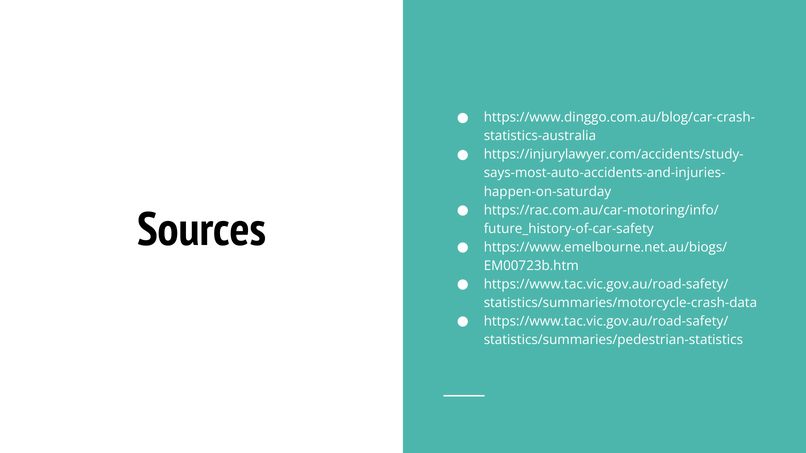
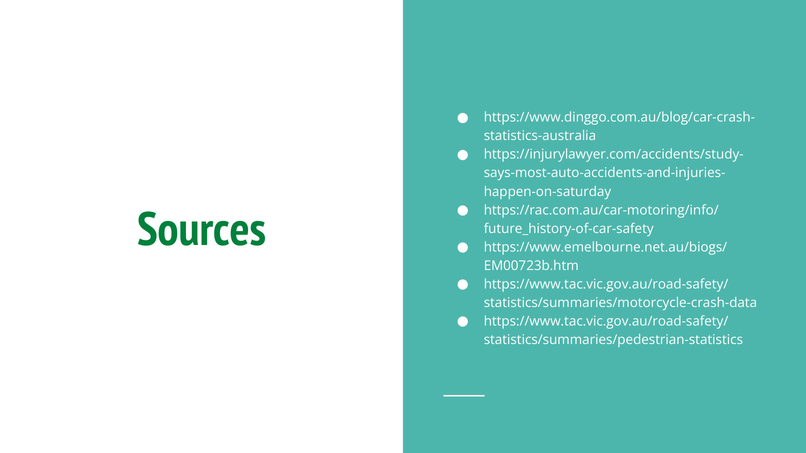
Sources colour: black -> green
